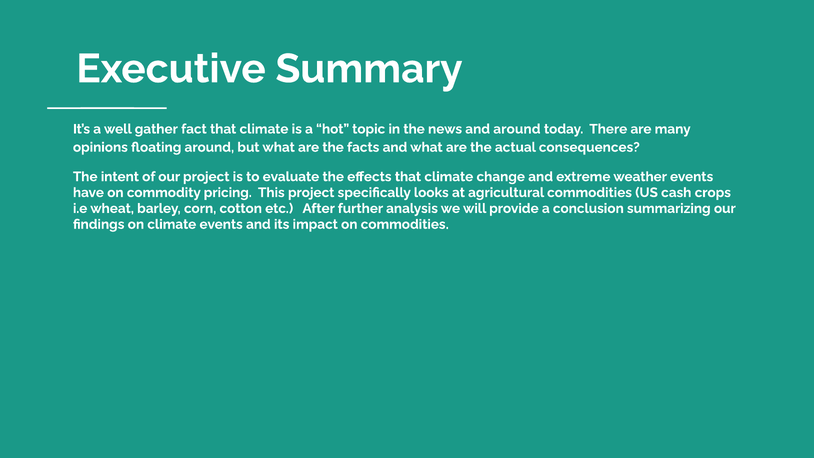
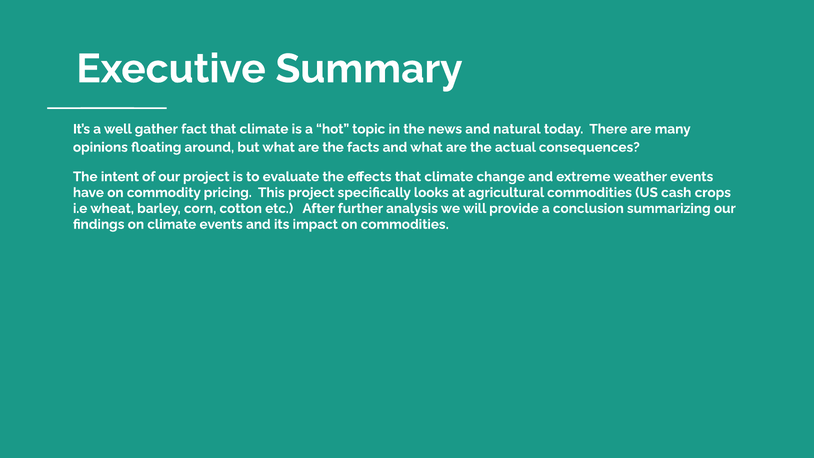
and around: around -> natural
